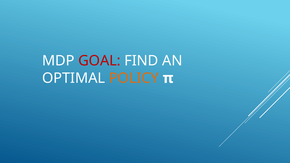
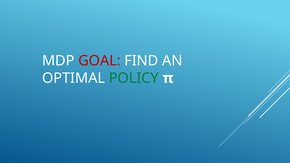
POLICY colour: orange -> green
